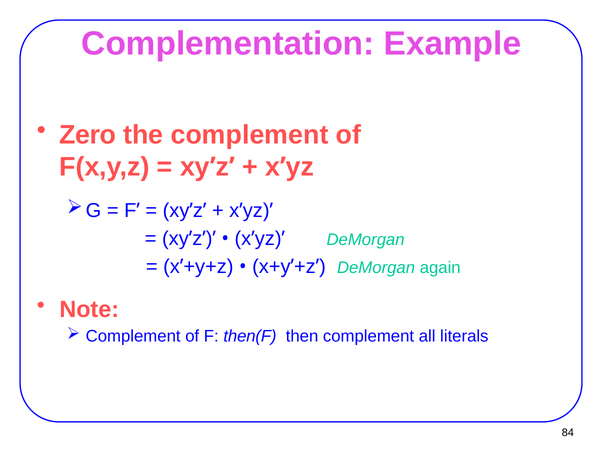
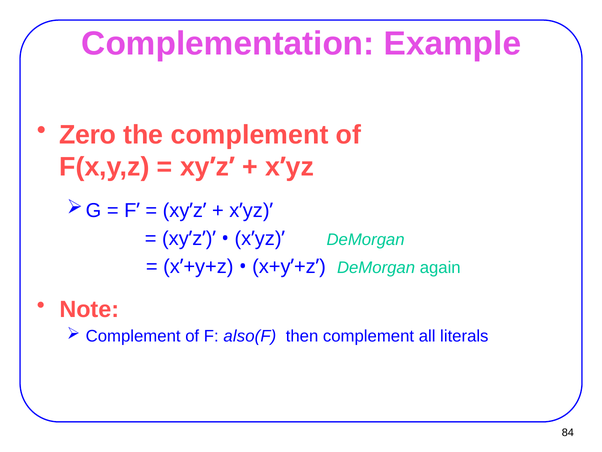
then(F: then(F -> also(F
